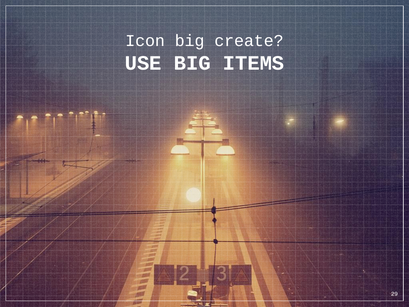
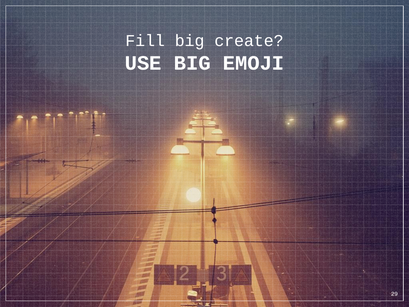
Icon: Icon -> Fill
ITEMS: ITEMS -> EMOJI
